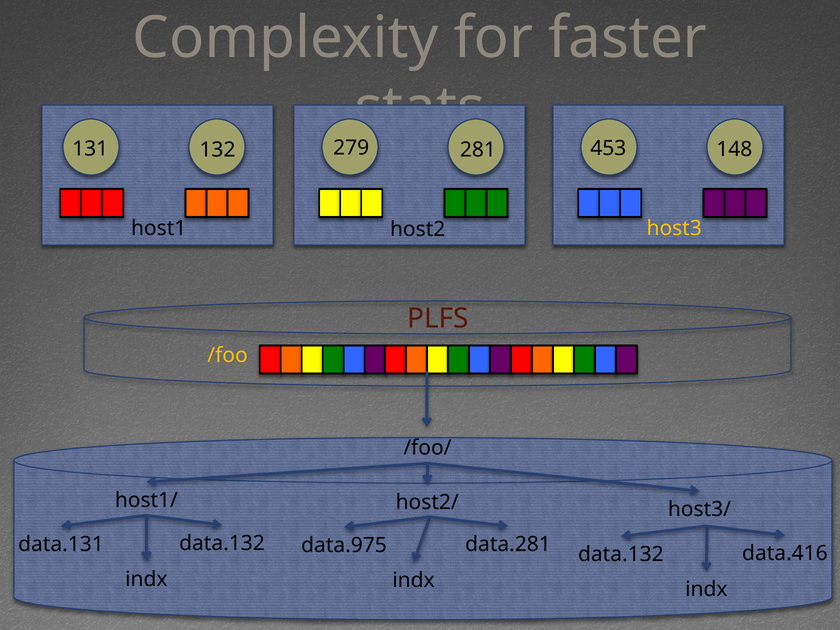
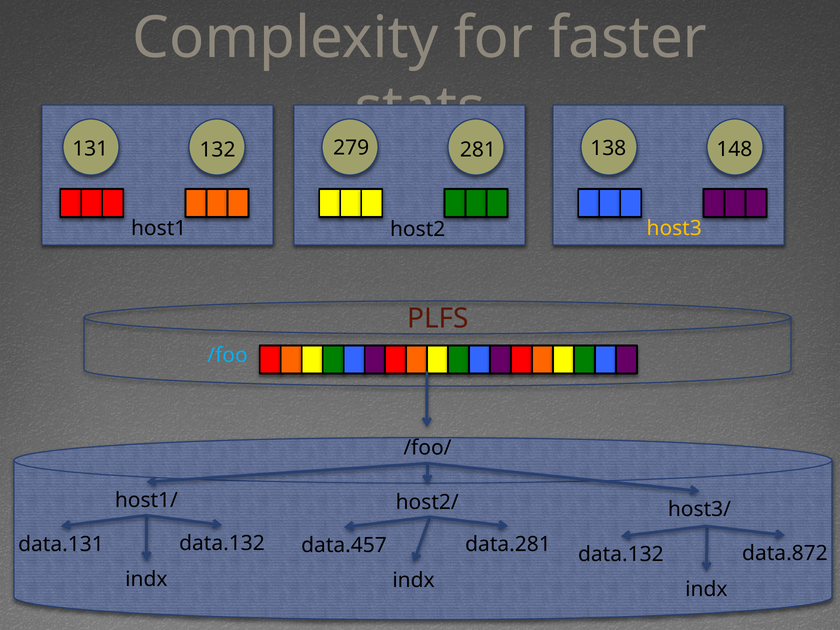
453: 453 -> 138
/foo colour: yellow -> light blue
data.975: data.975 -> data.457
data.416: data.416 -> data.872
